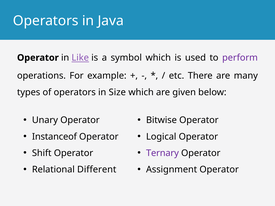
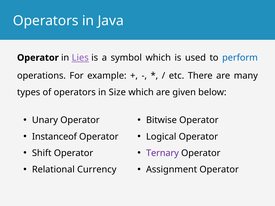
Like: Like -> Lies
perform colour: purple -> blue
Different: Different -> Currency
